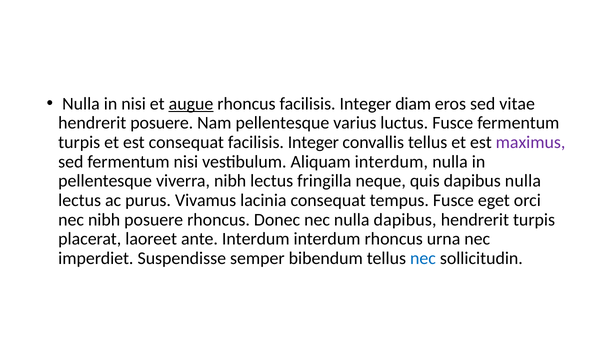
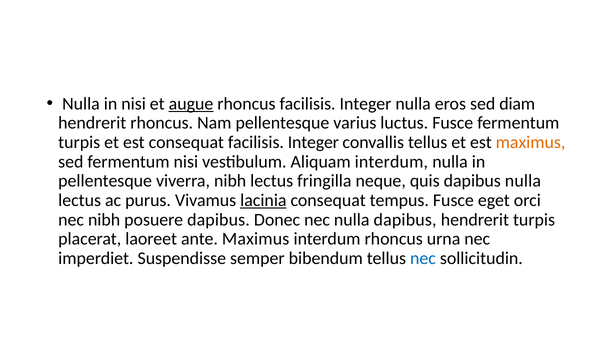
Integer diam: diam -> nulla
vitae: vitae -> diam
hendrerit posuere: posuere -> rhoncus
maximus at (531, 142) colour: purple -> orange
lacinia underline: none -> present
posuere rhoncus: rhoncus -> dapibus
ante Interdum: Interdum -> Maximus
